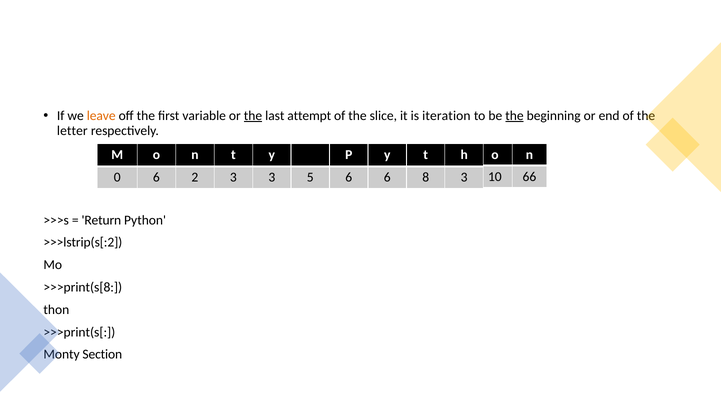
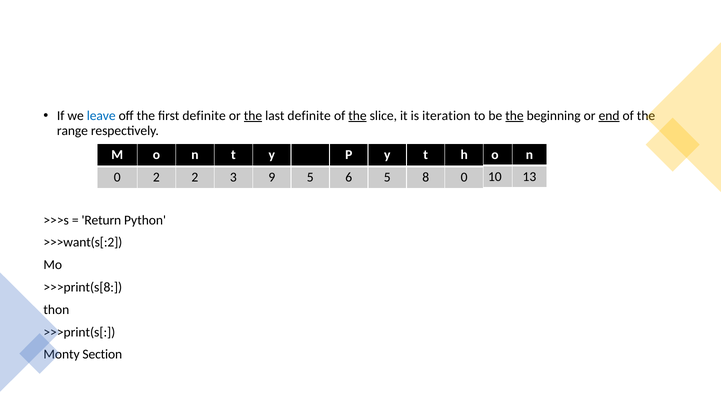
leave colour: orange -> blue
first variable: variable -> definite
last attempt: attempt -> definite
the at (357, 116) underline: none -> present
end underline: none -> present
letter: letter -> range
66: 66 -> 13
0 6: 6 -> 2
3 3: 3 -> 9
6 6: 6 -> 5
8 3: 3 -> 0
>>>lstrip(s[:2: >>>lstrip(s[:2 -> >>>want(s[:2
